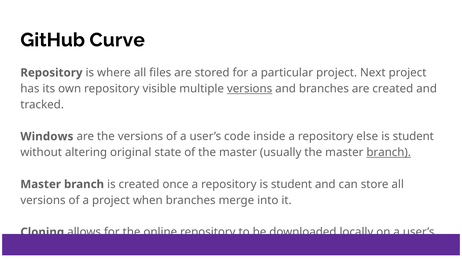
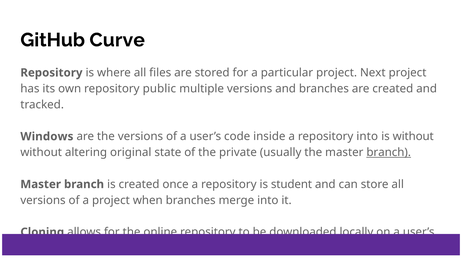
visible: visible -> public
versions at (250, 89) underline: present -> none
repository else: else -> into
student at (413, 136): student -> without
of the master: master -> private
